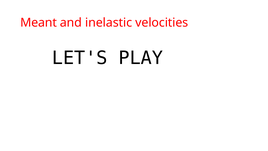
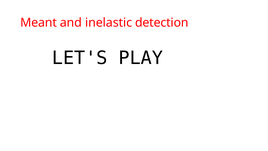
velocities: velocities -> detection
